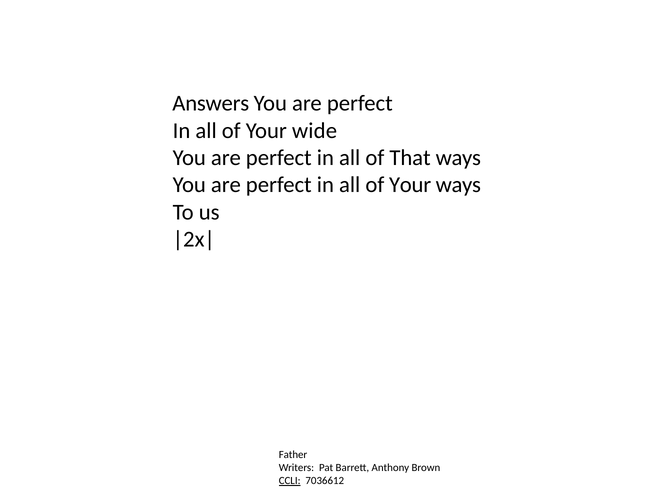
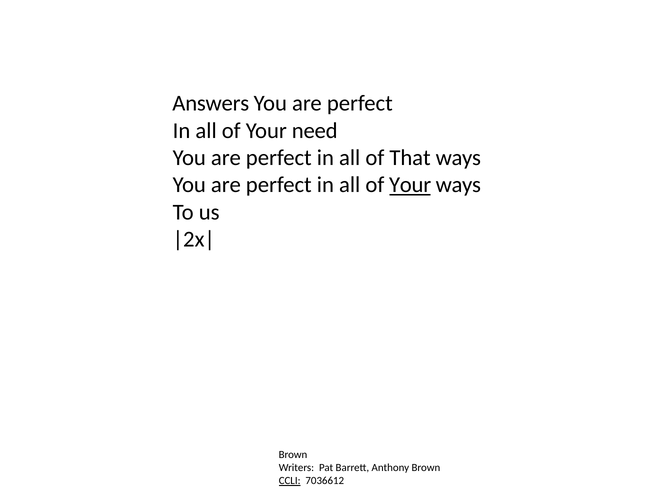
wide: wide -> need
Your at (410, 185) underline: none -> present
Father at (293, 455): Father -> Brown
